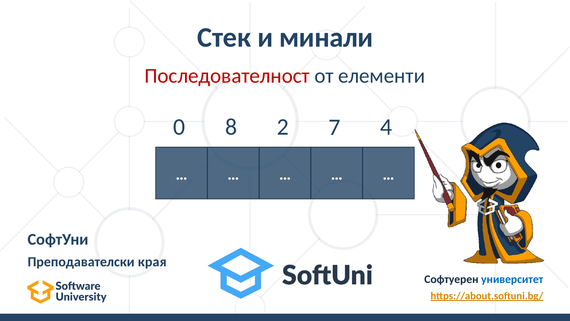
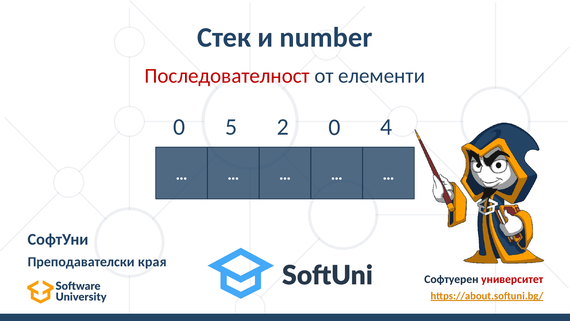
минали: минали -> number
8: 8 -> 5
2 7: 7 -> 0
университет colour: blue -> red
